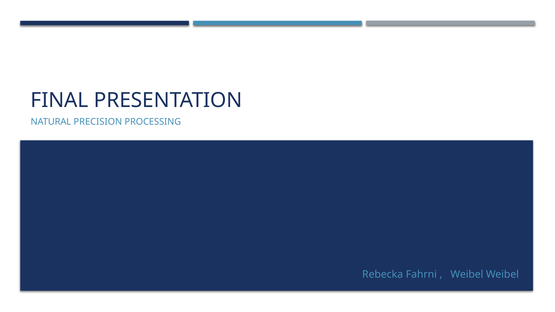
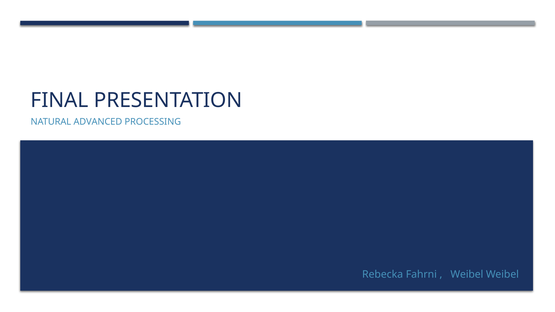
PRECISION: PRECISION -> ADVANCED
